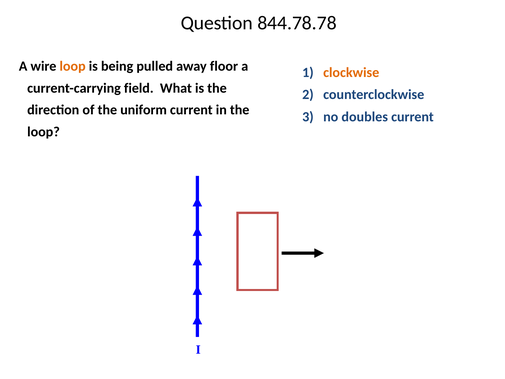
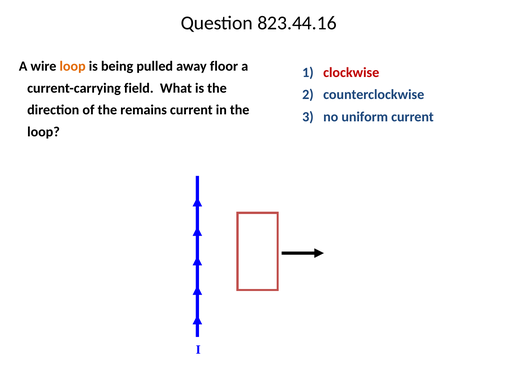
844.78.78: 844.78.78 -> 823.44.16
clockwise colour: orange -> red
uniform: uniform -> remains
doubles: doubles -> uniform
